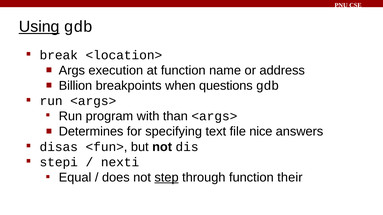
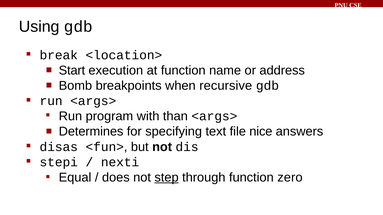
Using underline: present -> none
Args: Args -> Start
Billion: Billion -> Bomb
questions: questions -> recursive
their: their -> zero
